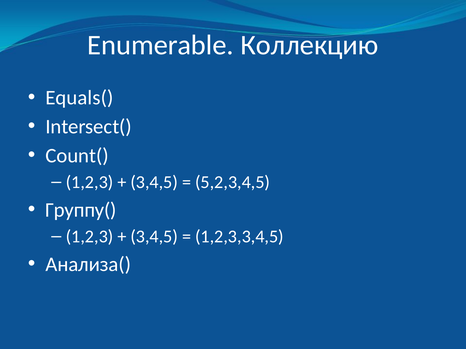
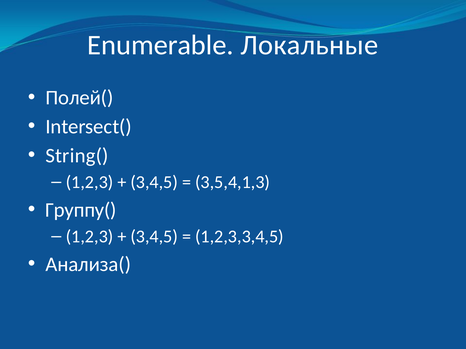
Коллекцию: Коллекцию -> Локальные
Equals(: Equals( -> Полей(
Count(: Count( -> String(
5,2,3,4,5: 5,2,3,4,5 -> 3,5,4,1,3
